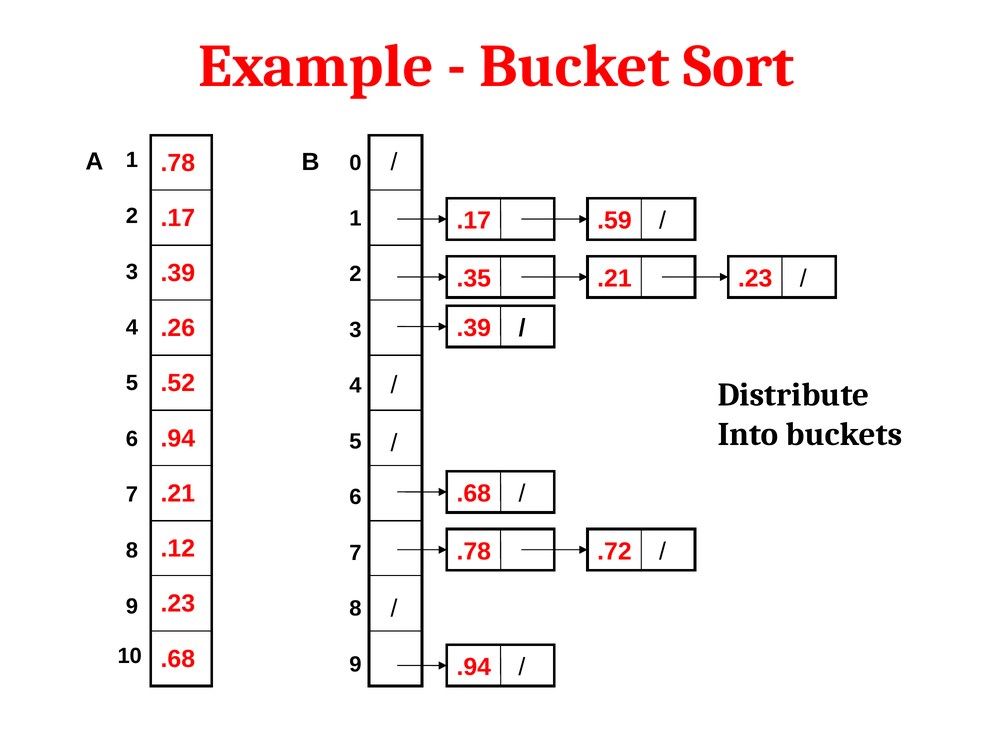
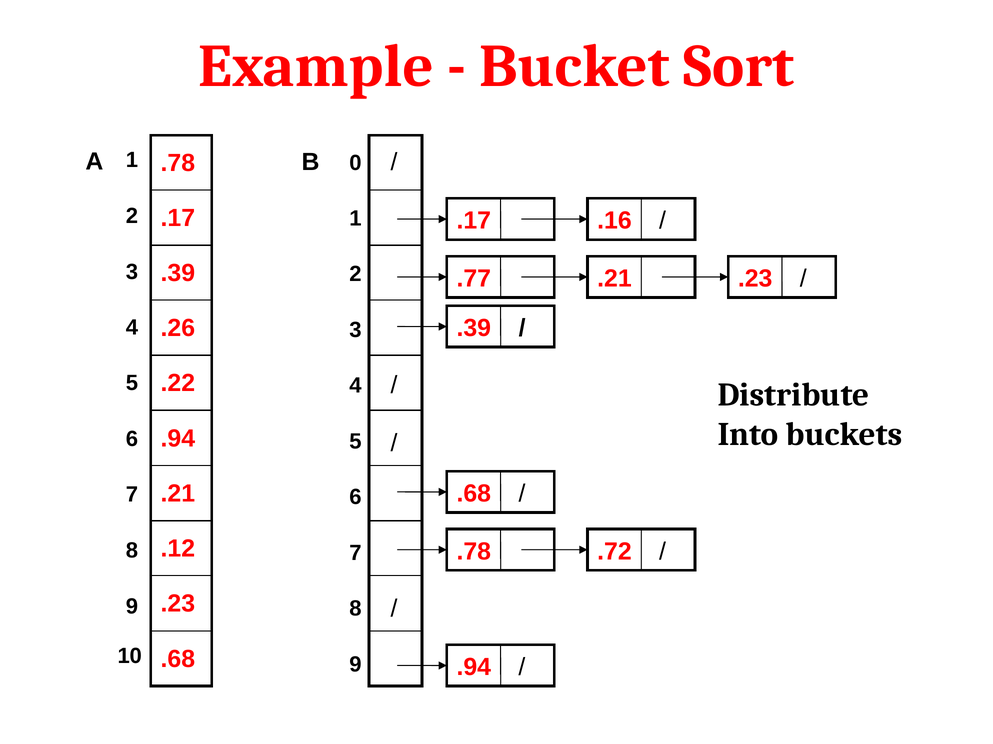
.59: .59 -> .16
.35: .35 -> .77
.52: .52 -> .22
